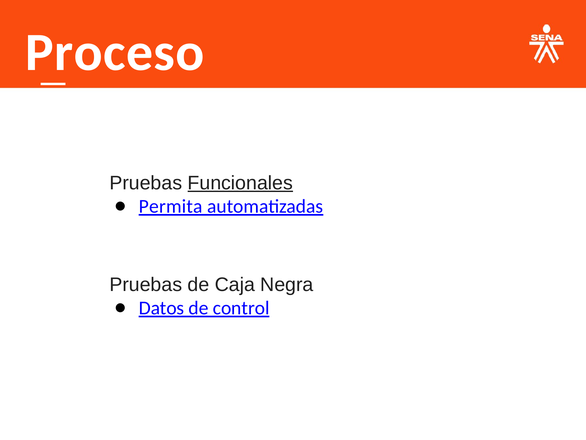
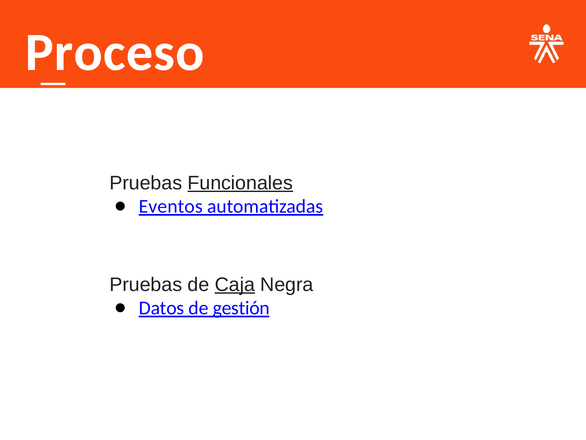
Permita: Permita -> Eventos
Caja underline: none -> present
control: control -> gestión
